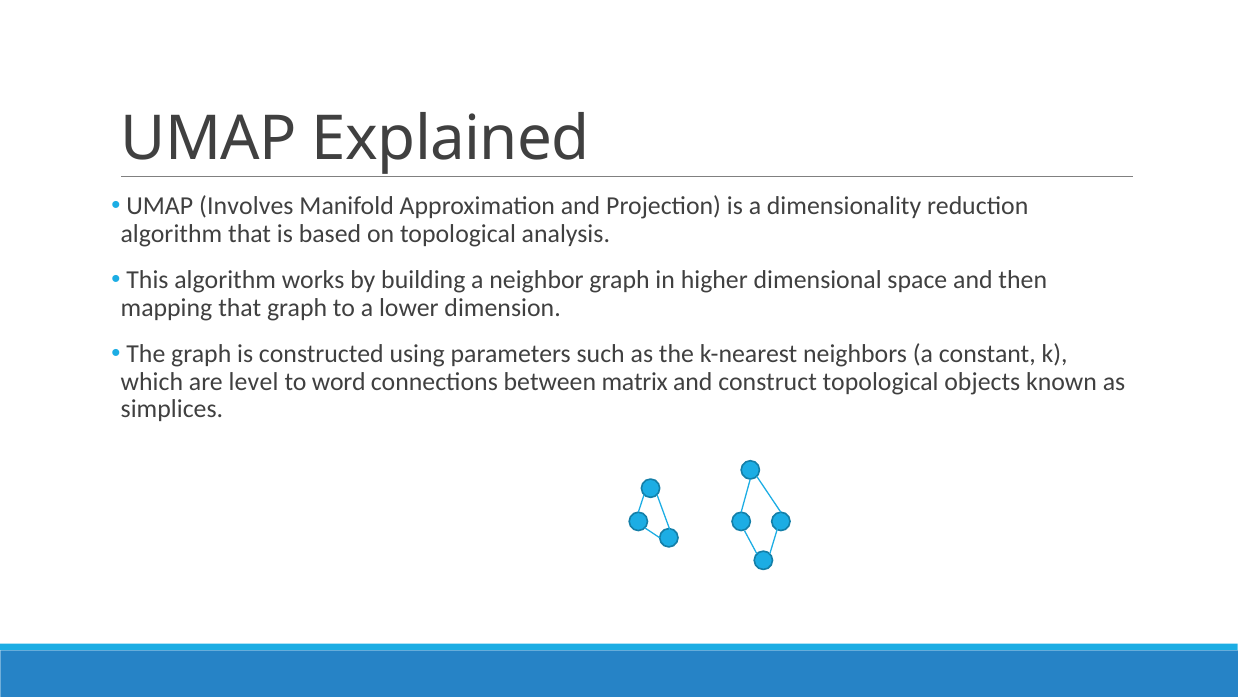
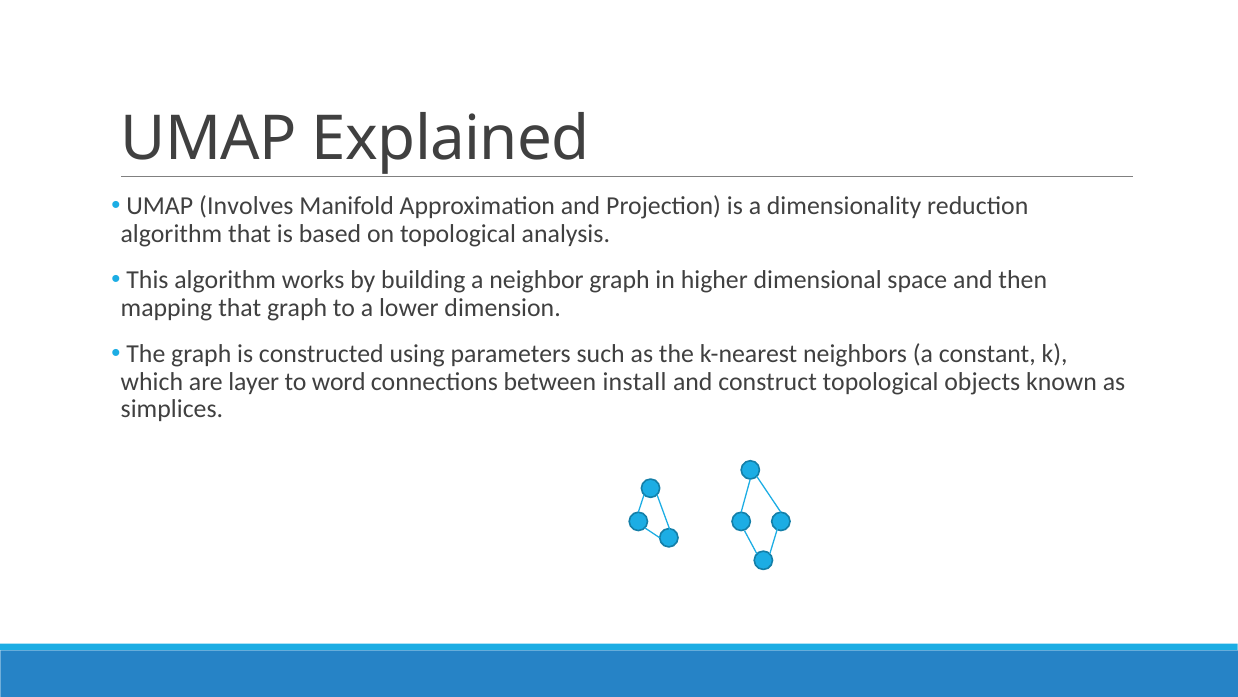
level: level -> layer
matrix: matrix -> install
